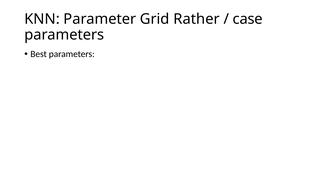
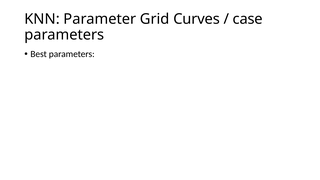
Rather: Rather -> Curves
